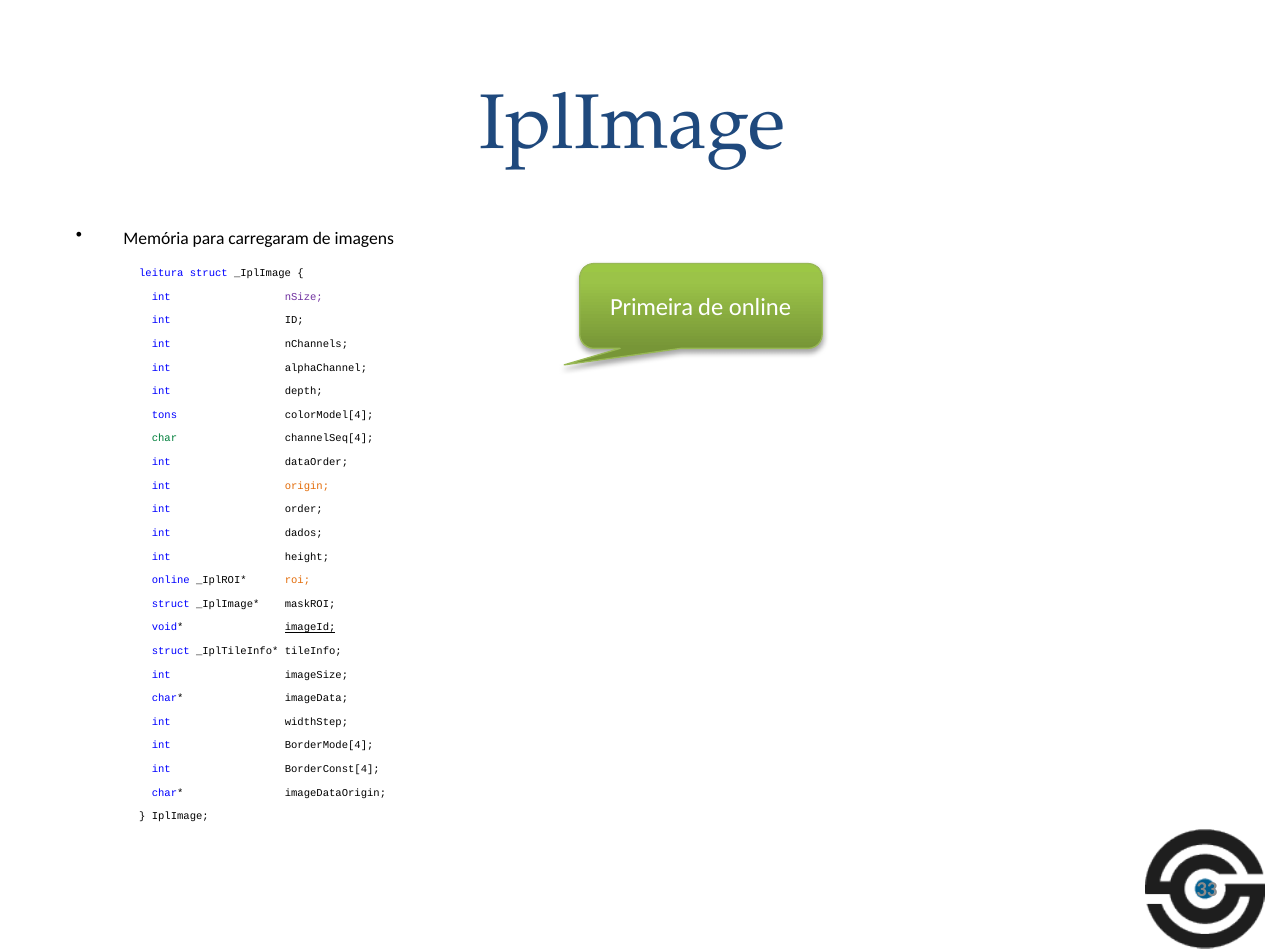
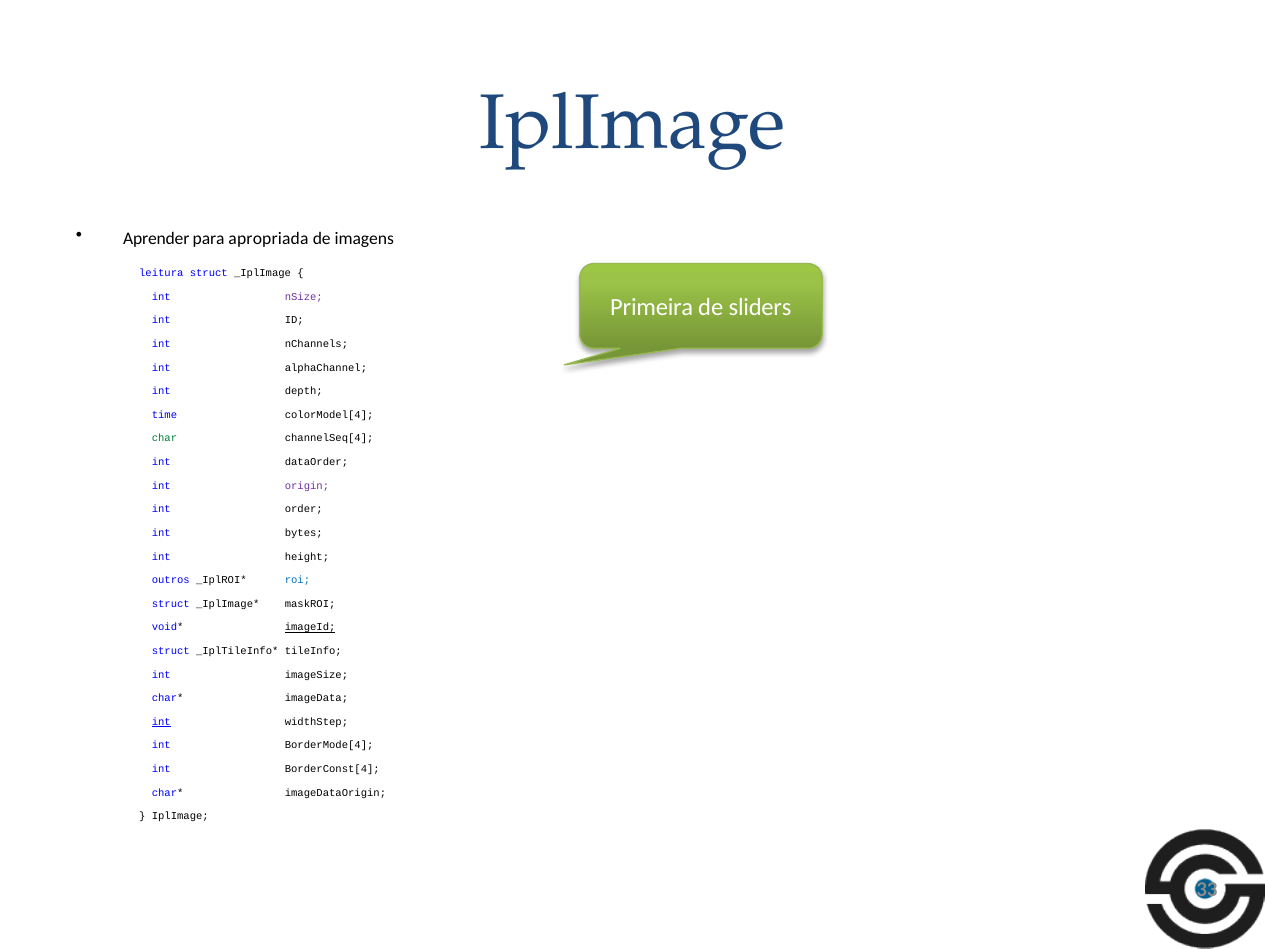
Memória: Memória -> Aprender
carregaram: carregaram -> apropriada
de online: online -> sliders
tons: tons -> time
origin colour: orange -> purple
dados: dados -> bytes
online at (171, 580): online -> outros
roi colour: orange -> blue
int at (161, 722) underline: none -> present
